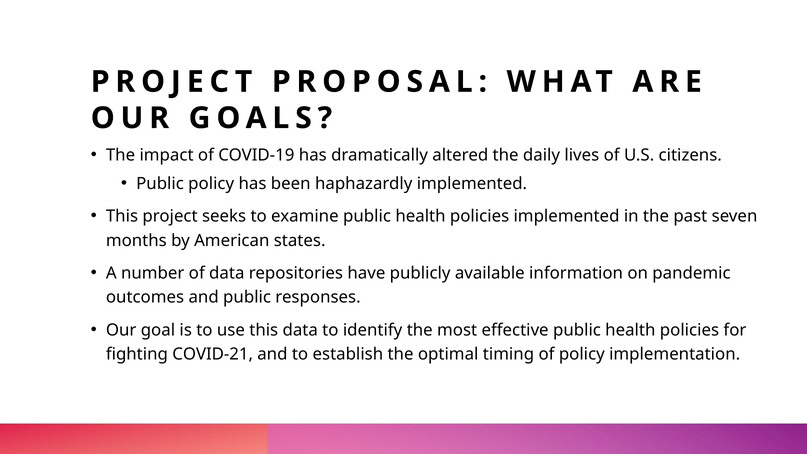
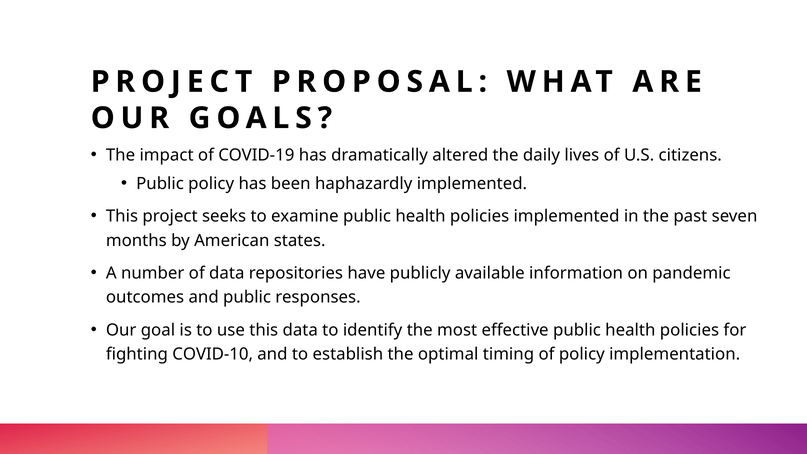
COVID-21: COVID-21 -> COVID-10
